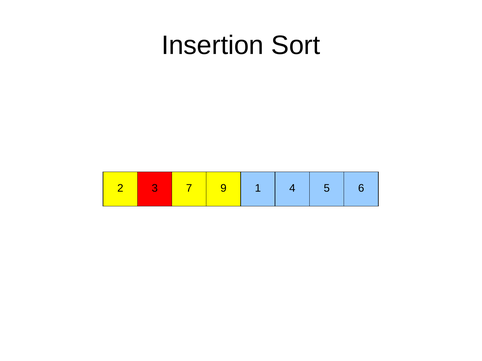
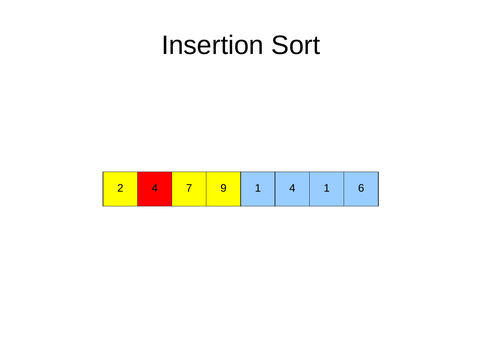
2 3: 3 -> 4
4 5: 5 -> 1
